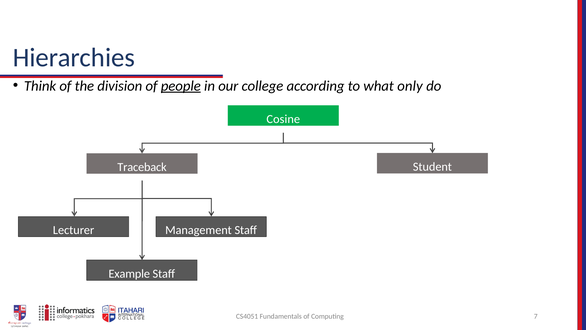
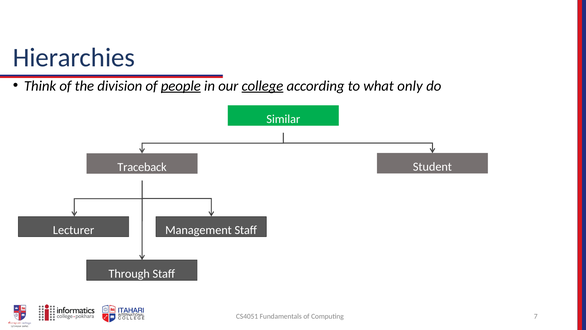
college underline: none -> present
Cosine: Cosine -> Similar
Example: Example -> Through
